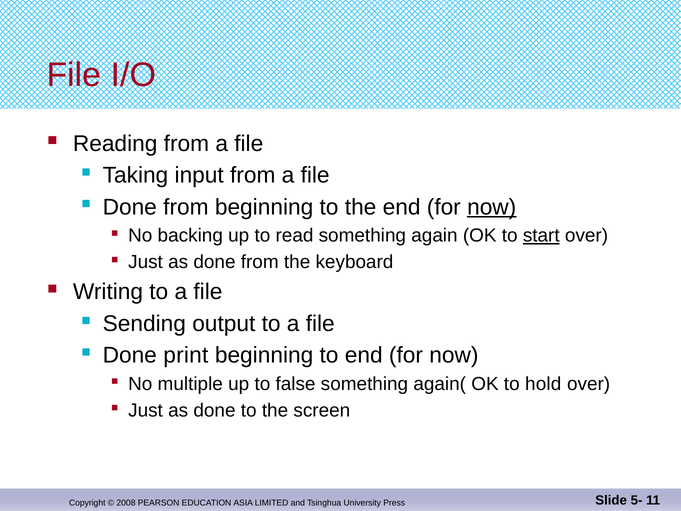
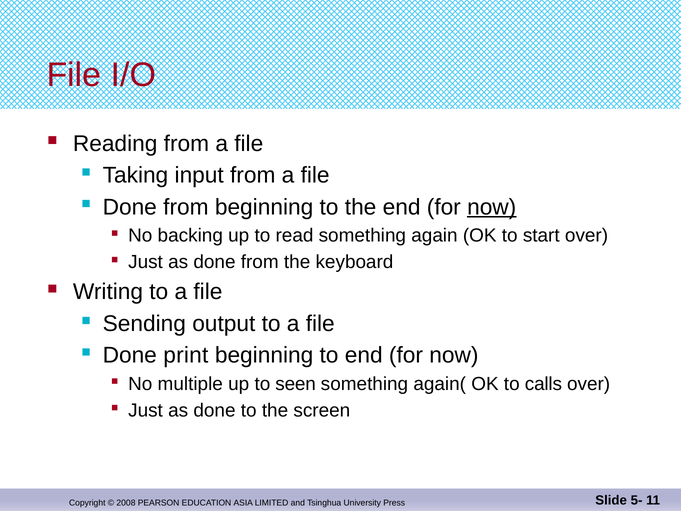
start underline: present -> none
false: false -> seen
hold: hold -> calls
